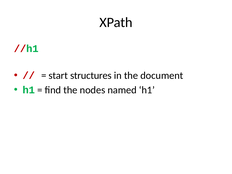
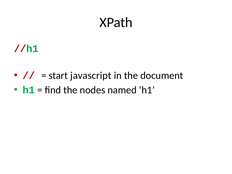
structures: structures -> javascript
